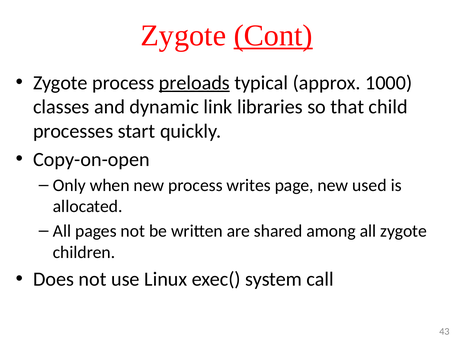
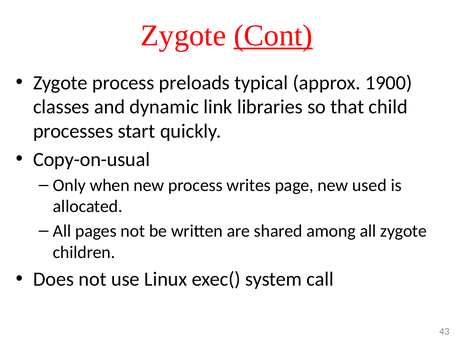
preloads underline: present -> none
1000: 1000 -> 1900
Copy-on-open: Copy-on-open -> Copy-on-usual
